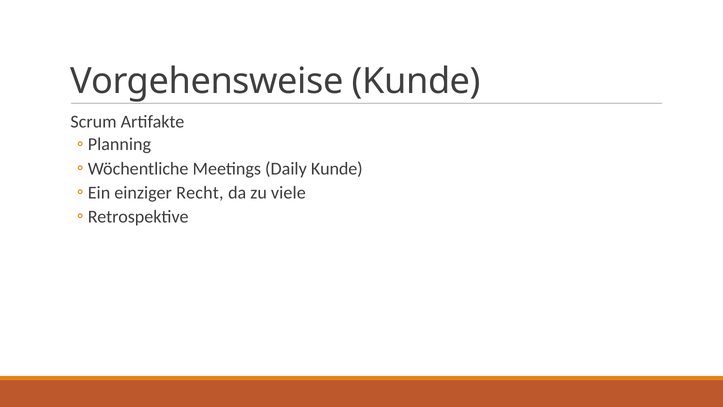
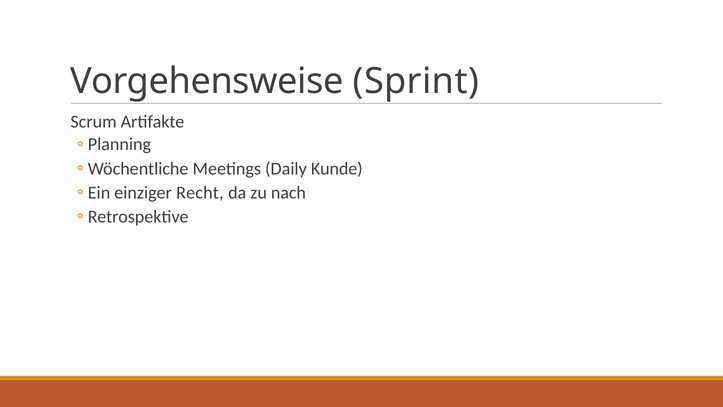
Vorgehensweise Kunde: Kunde -> Sprint
viele: viele -> nach
